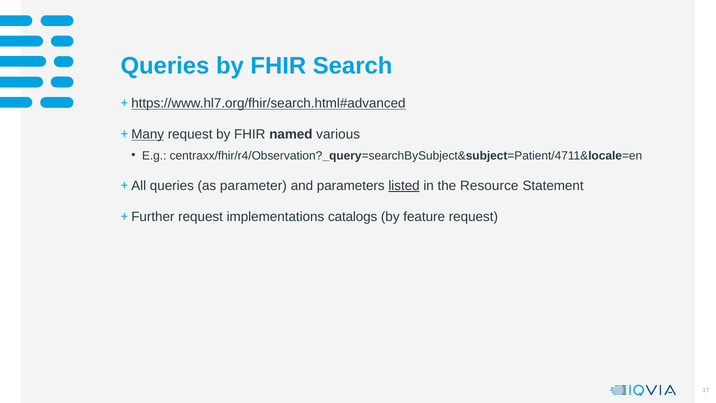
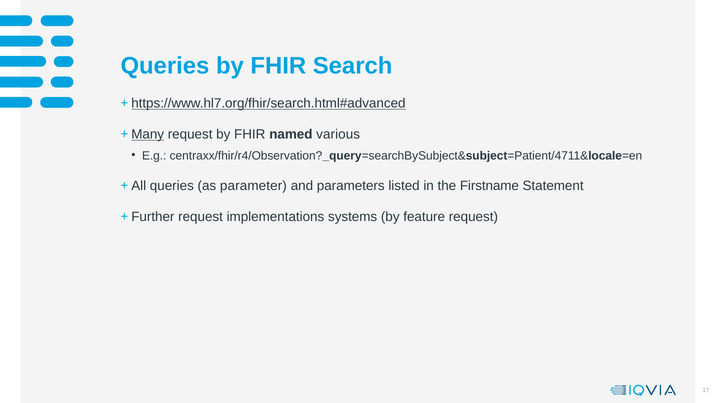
listed underline: present -> none
Resource: Resource -> Firstname
catalogs: catalogs -> systems
